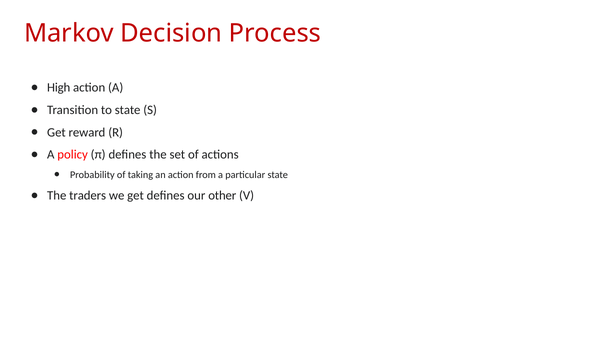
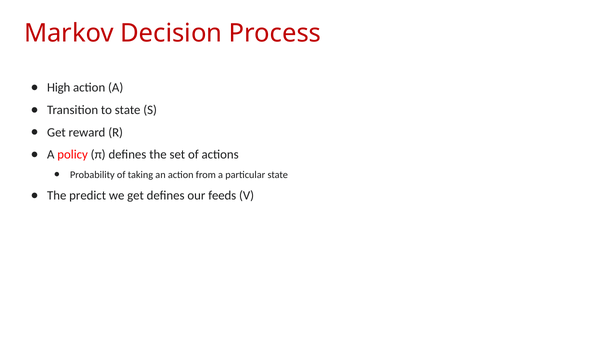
traders: traders -> predict
other: other -> feeds
